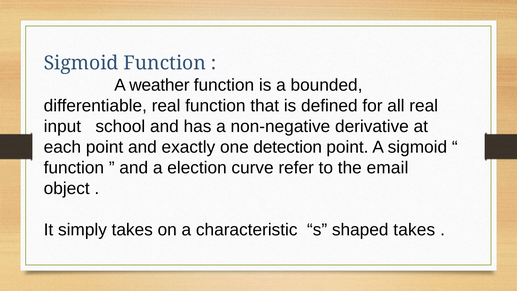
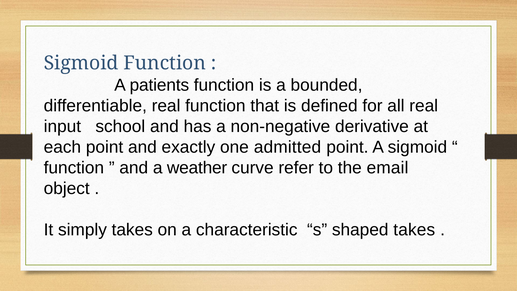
weather: weather -> patients
detection: detection -> admitted
election: election -> weather
